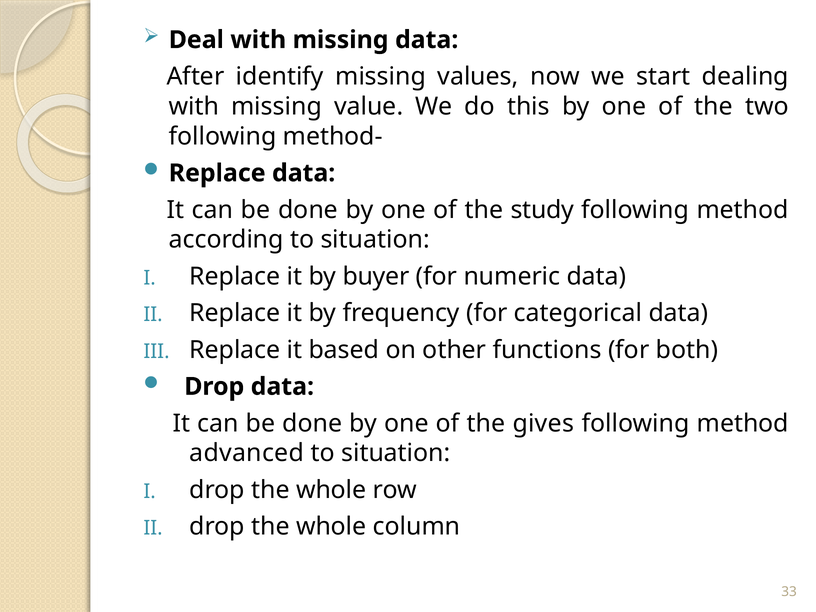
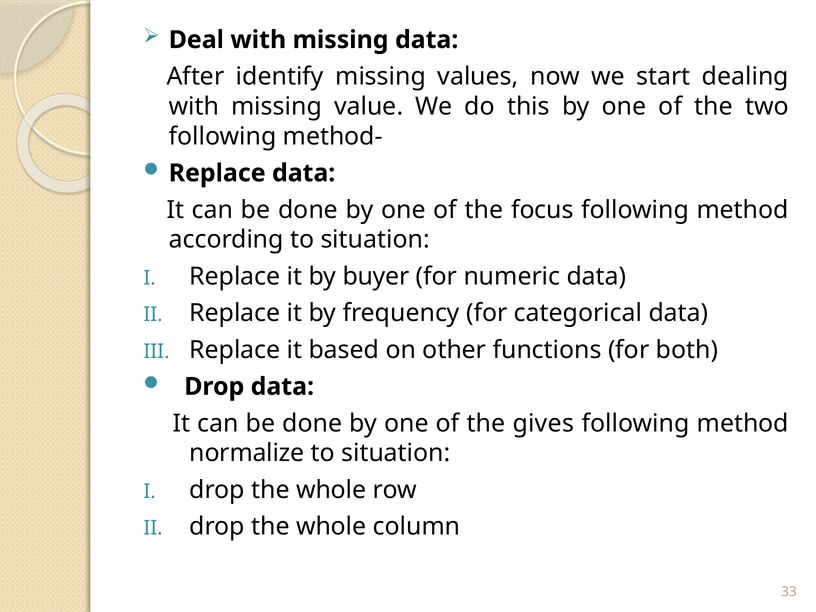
study: study -> focus
advanced: advanced -> normalize
